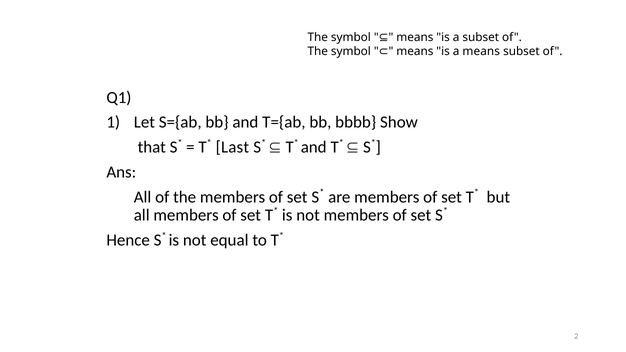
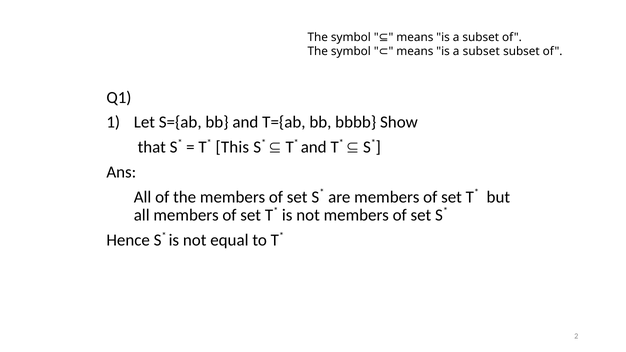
means at (481, 52): means -> subset
Last: Last -> This
